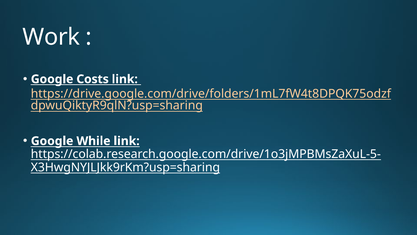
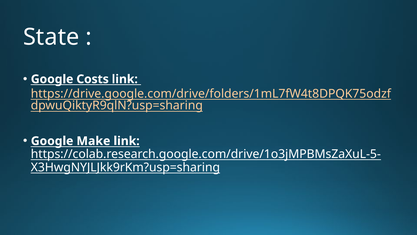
Work: Work -> State
While: While -> Make
